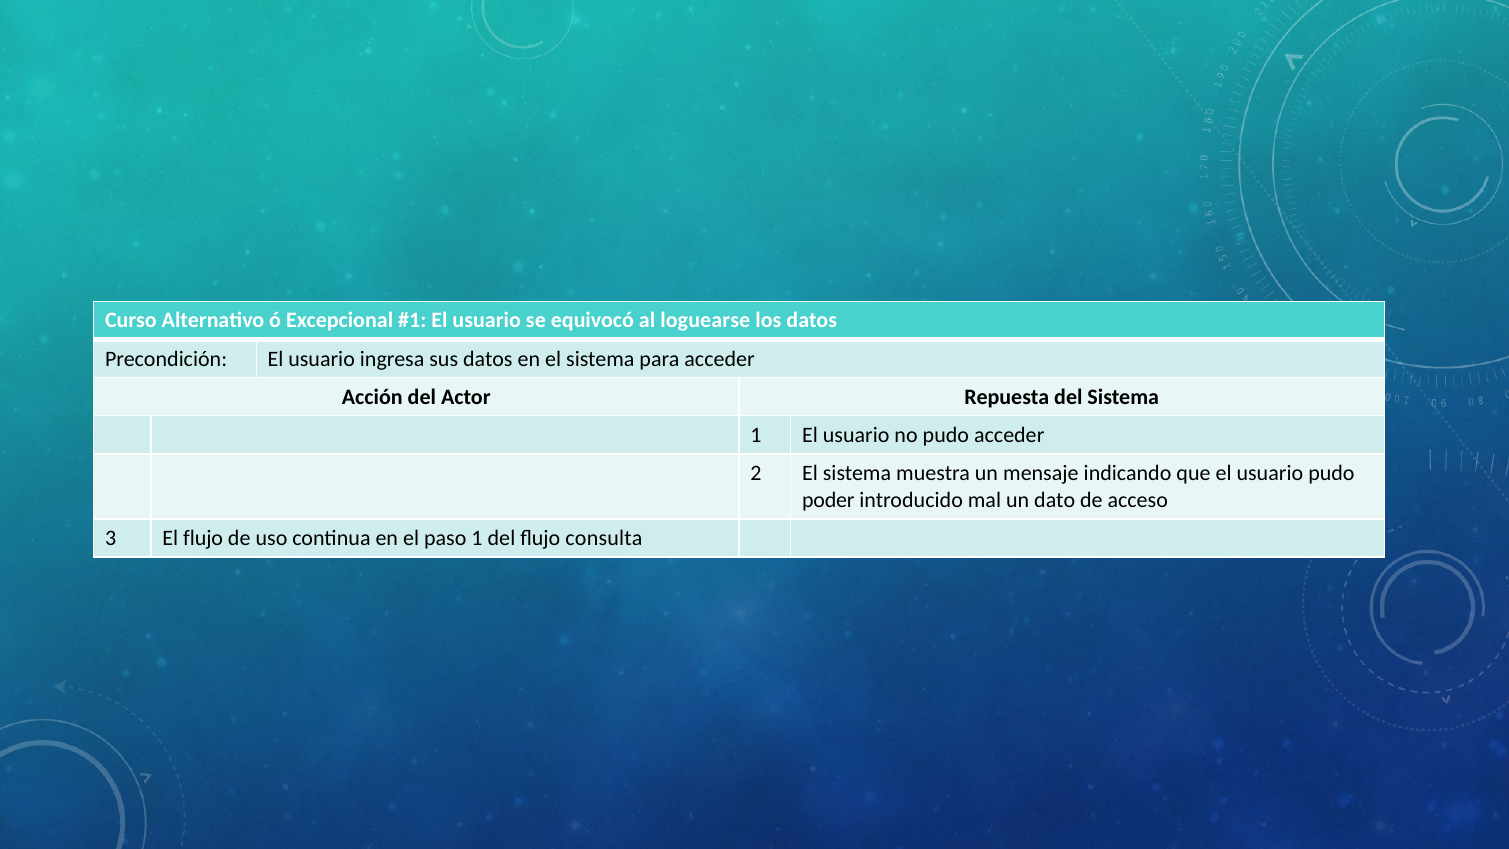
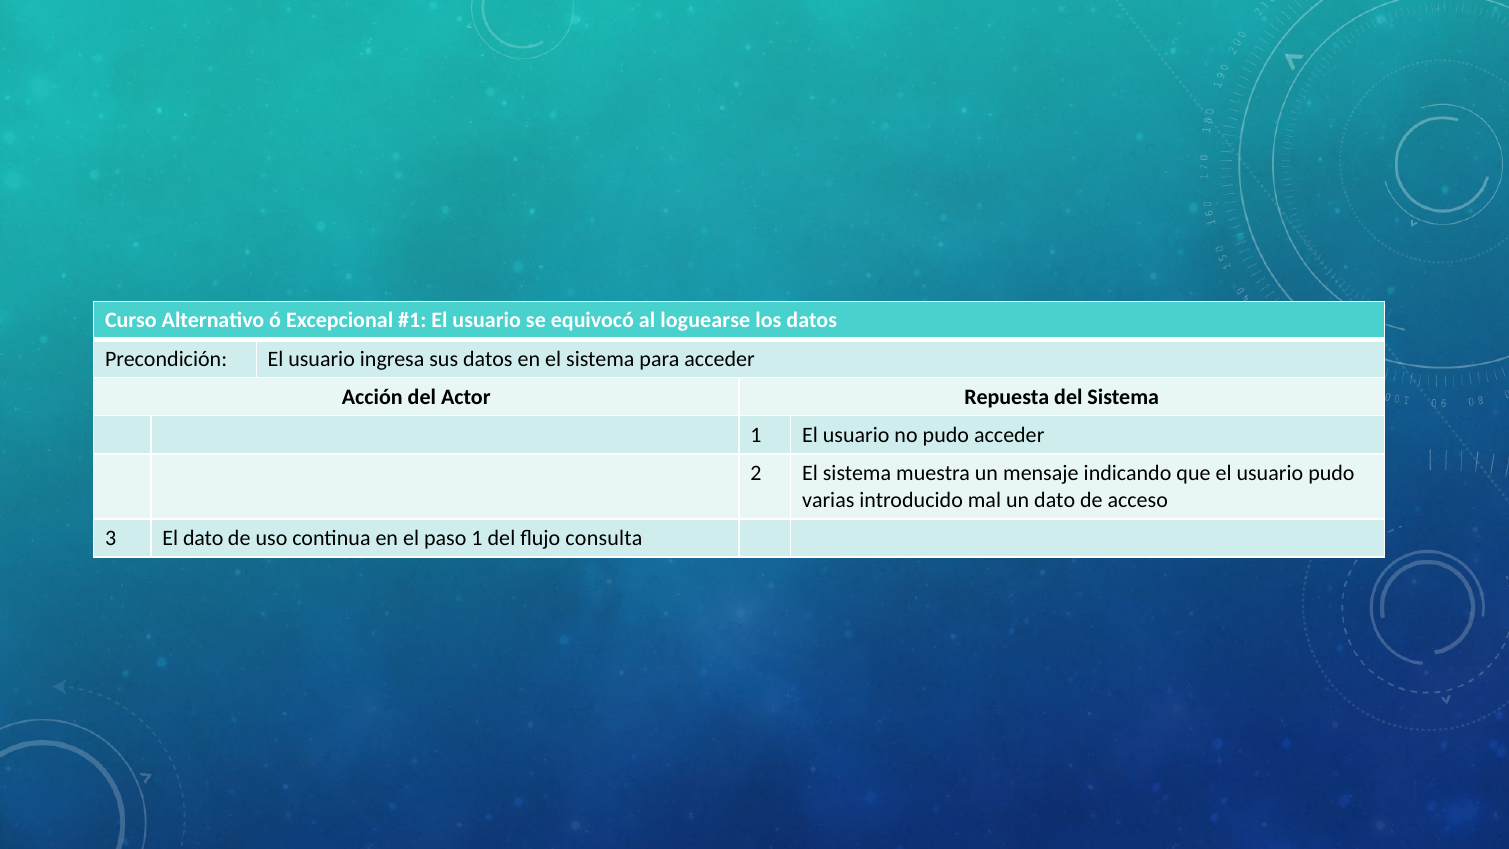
poder: poder -> varias
El flujo: flujo -> dato
